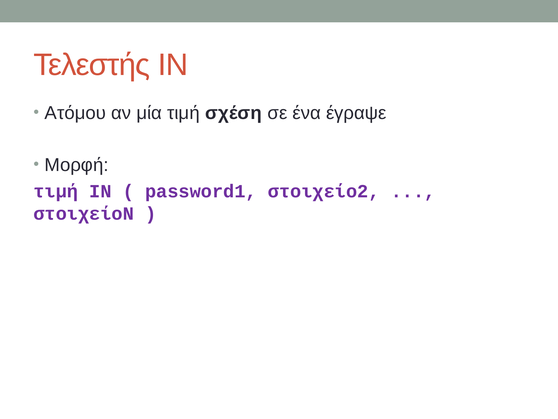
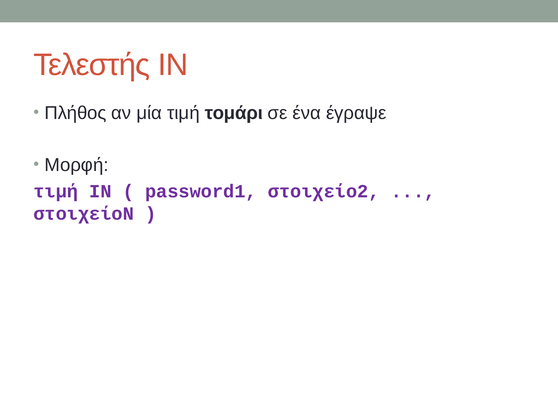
Ατόμου: Ατόμου -> Πλήθος
σχέση: σχέση -> τομάρι
